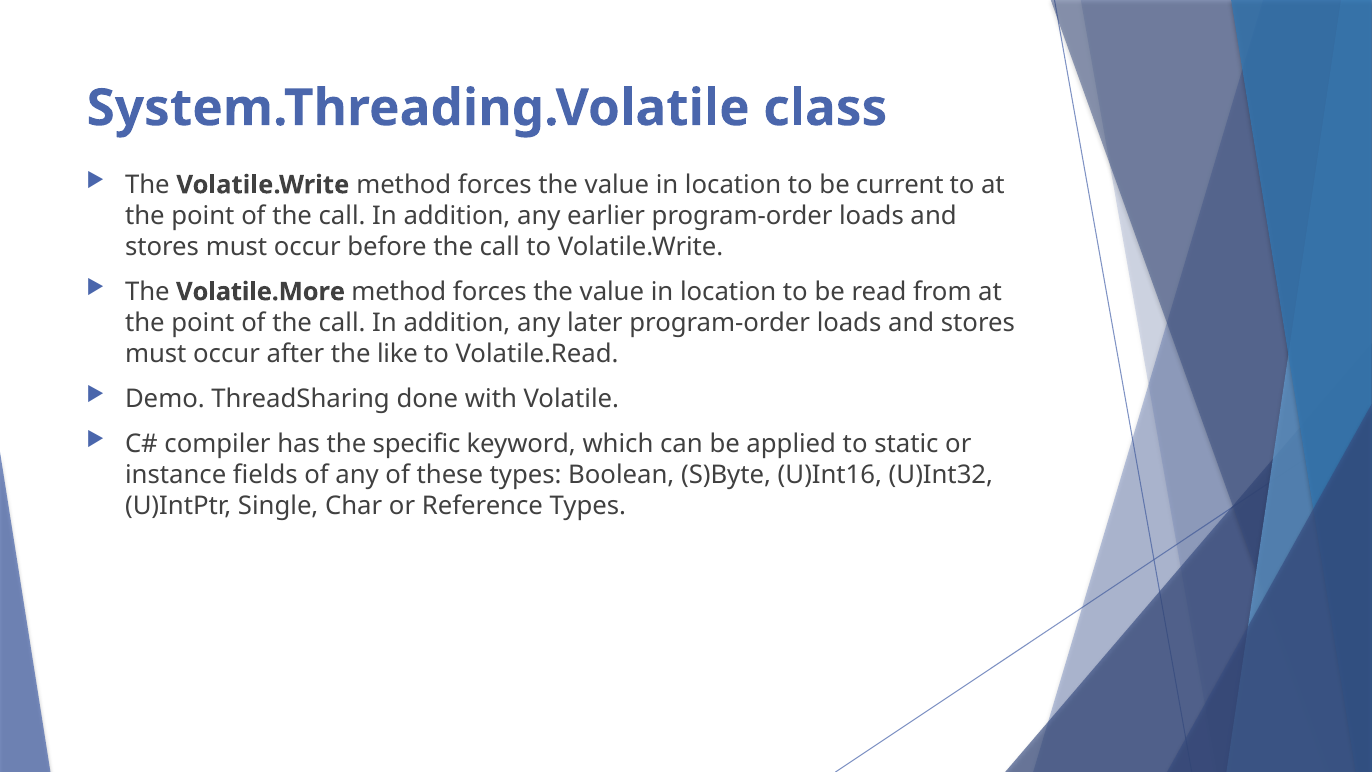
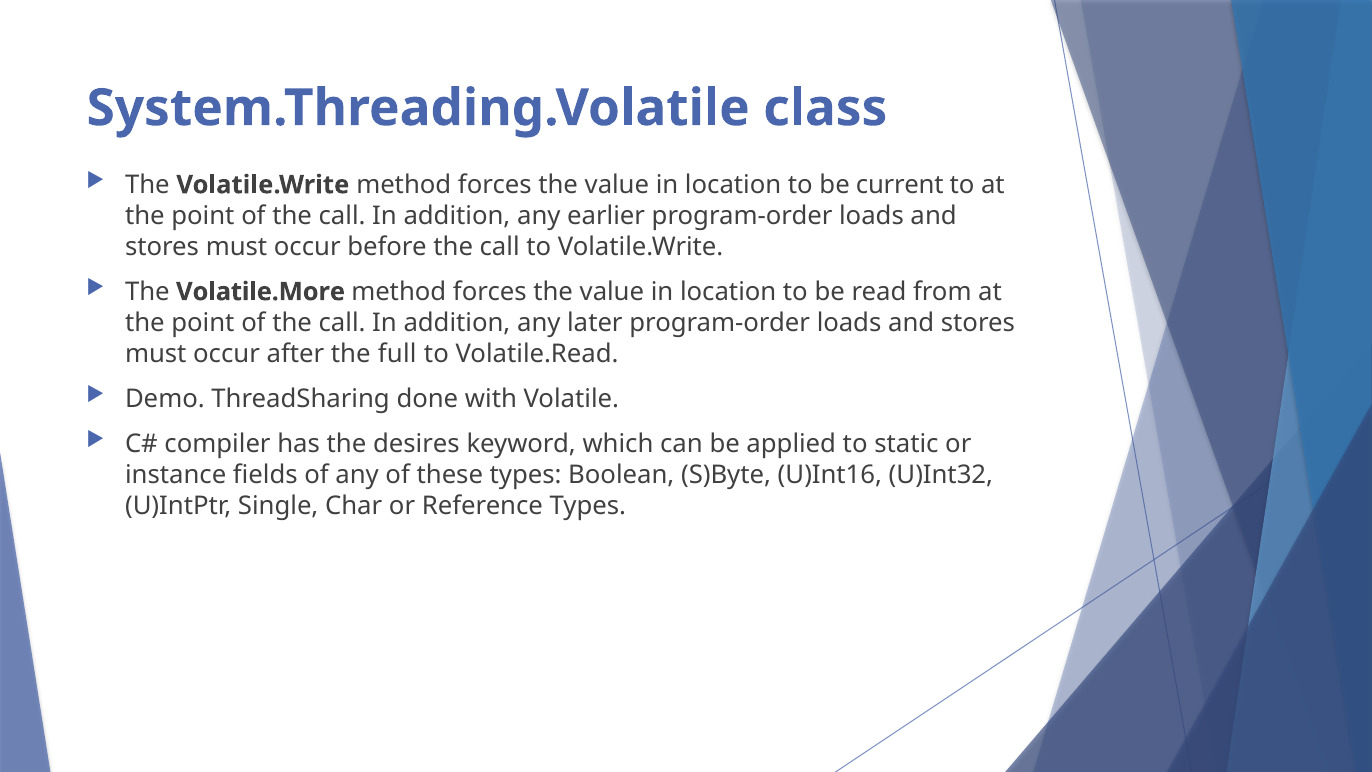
like: like -> full
specific: specific -> desires
